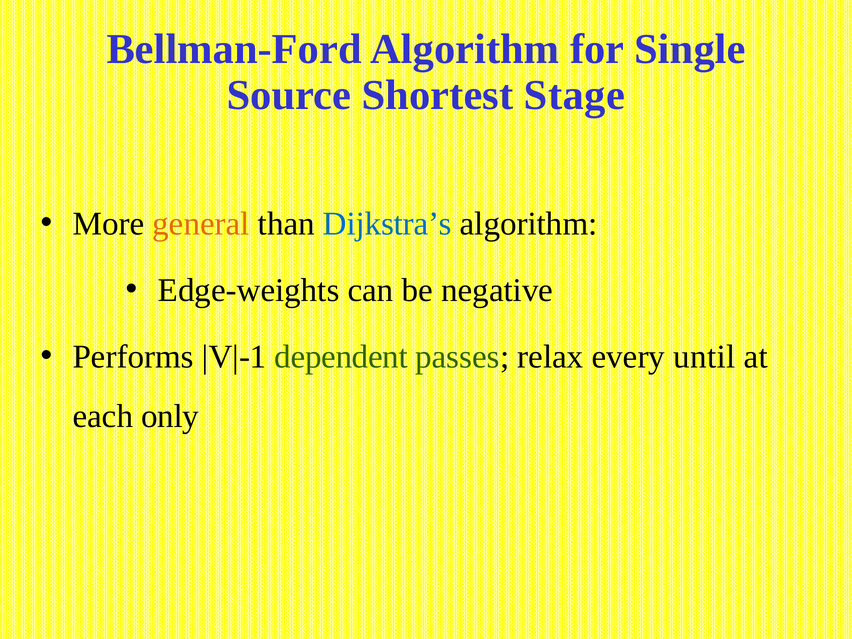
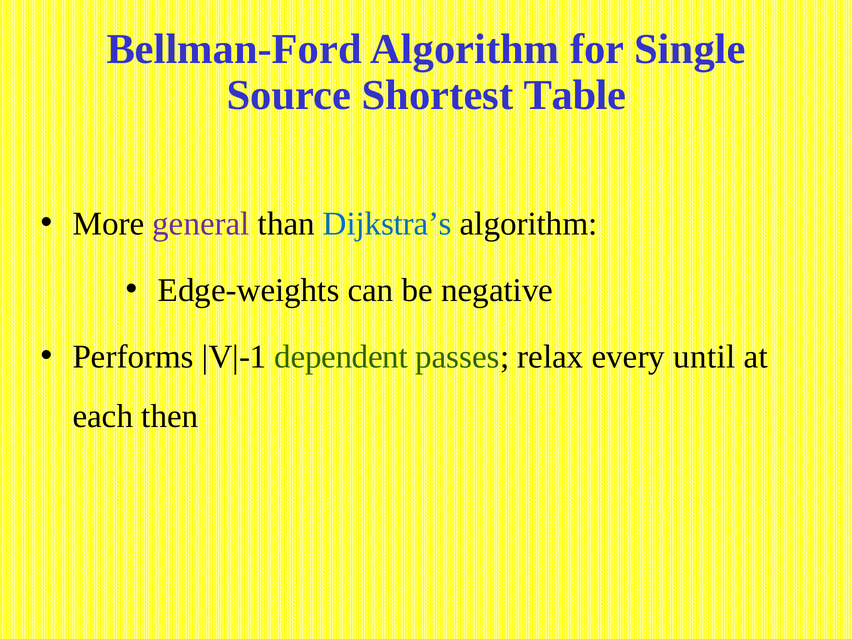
Stage: Stage -> Table
general colour: orange -> purple
only: only -> then
